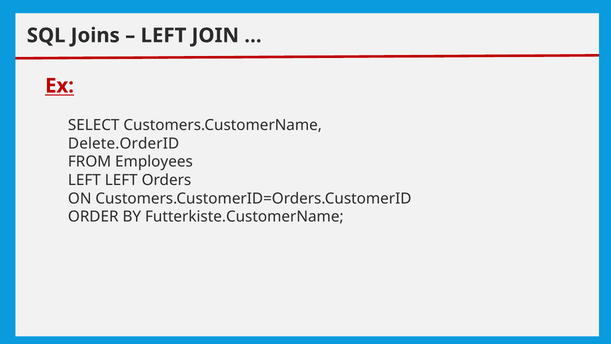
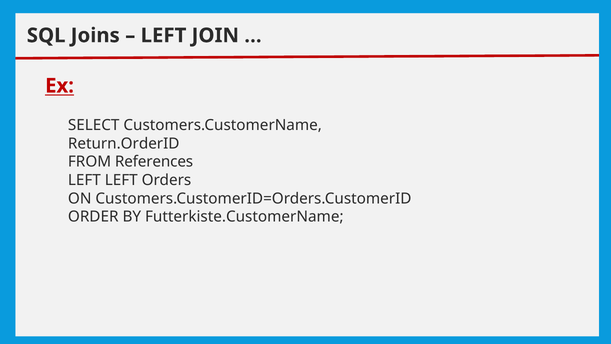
Delete.OrderID: Delete.OrderID -> Return.OrderID
Employees: Employees -> References
